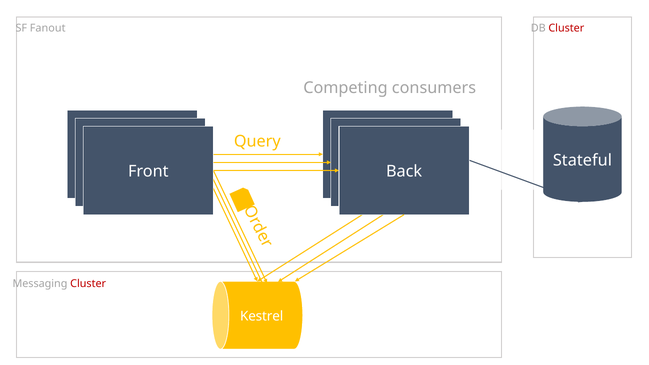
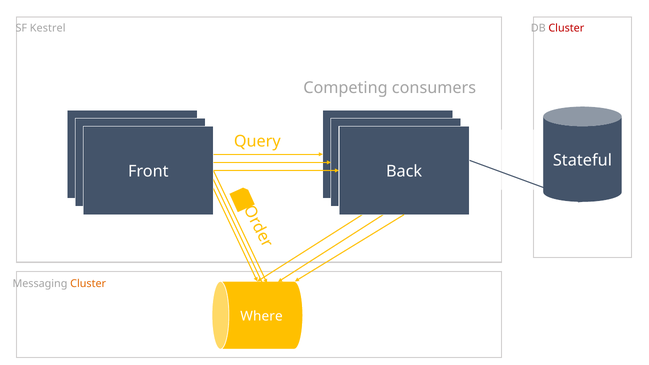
Fanout: Fanout -> Kestrel
Cluster at (88, 284) colour: red -> orange
Kestrel: Kestrel -> Where
